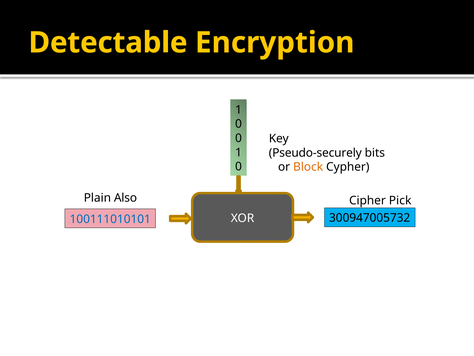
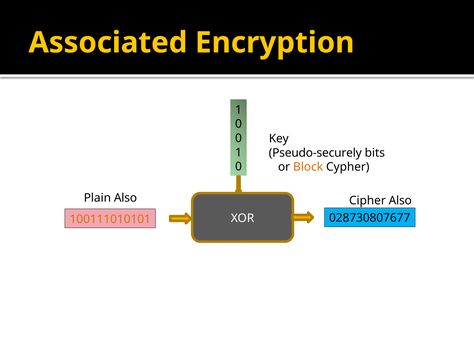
Detectable: Detectable -> Associated
Cipher Pick: Pick -> Also
300947005732: 300947005732 -> 028730807677
100111010101 colour: blue -> orange
